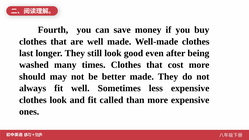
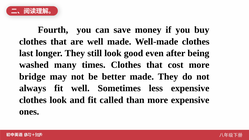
should: should -> bridge
